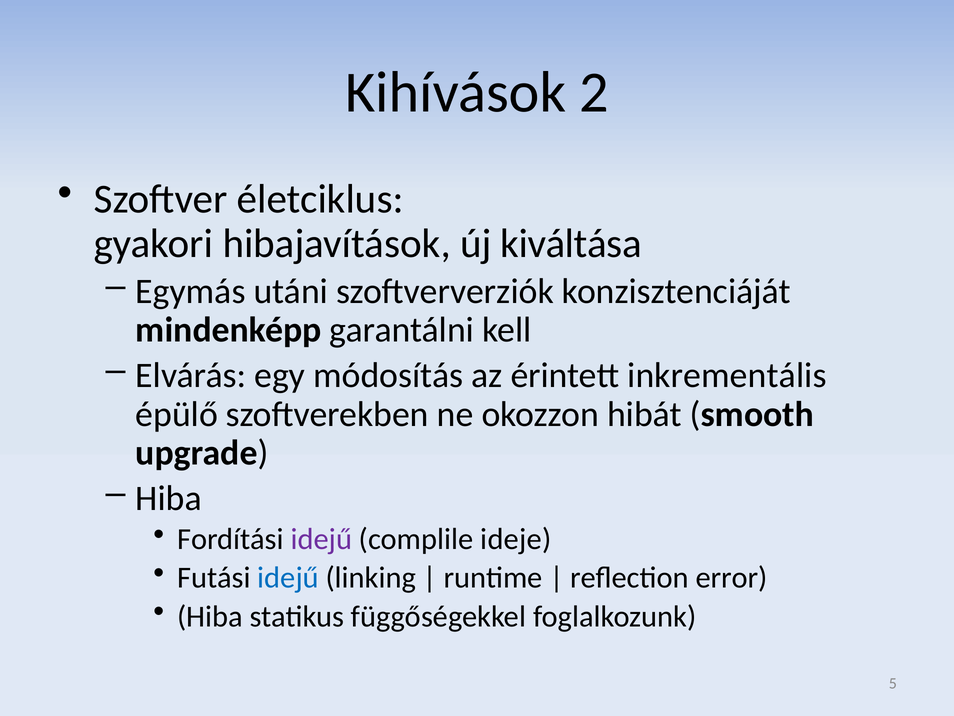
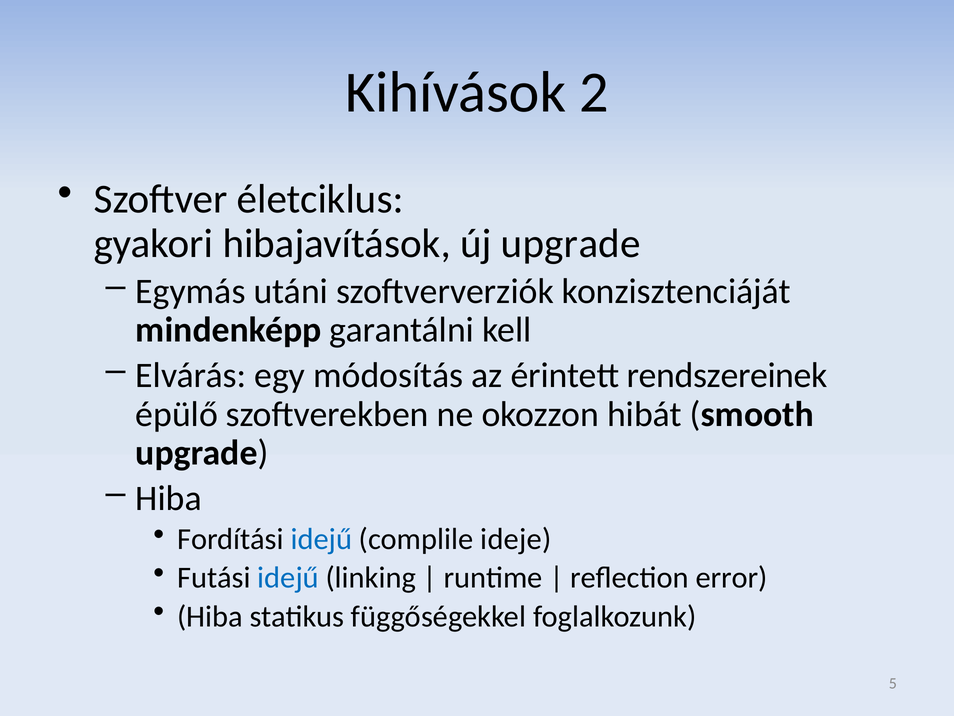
új kiváltása: kiváltása -> upgrade
inkrementális: inkrementális -> rendszereinek
idejű at (321, 539) colour: purple -> blue
